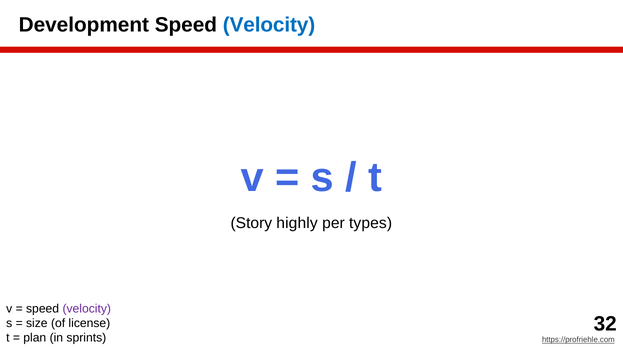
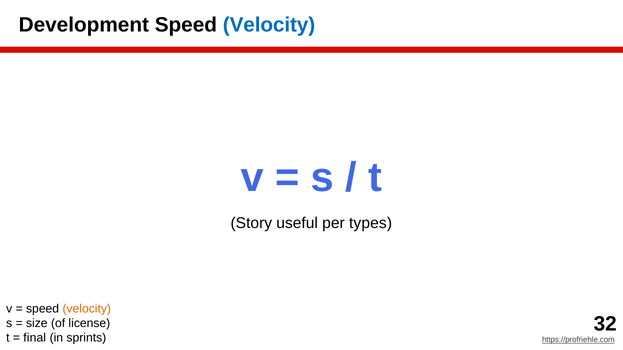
highly: highly -> useful
velocity at (87, 309) colour: purple -> orange
plan: plan -> final
